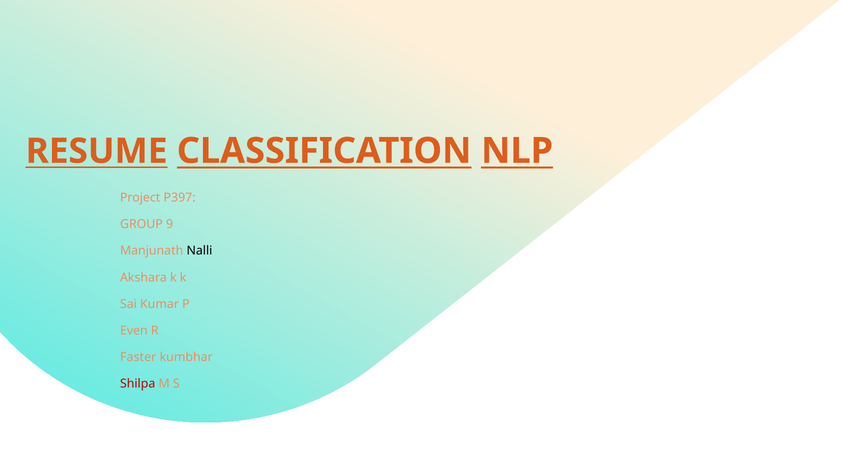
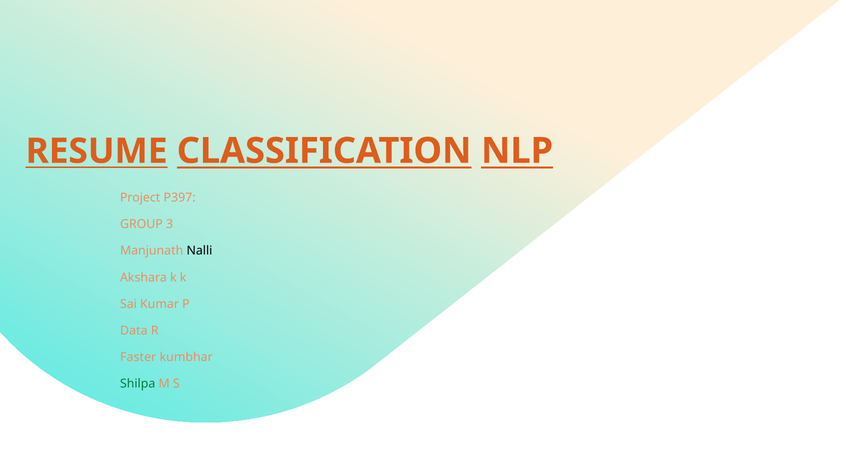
9: 9 -> 3
Even: Even -> Data
Shilpa colour: red -> green
